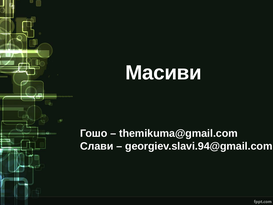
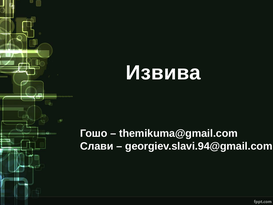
Масиви: Масиви -> Извива
